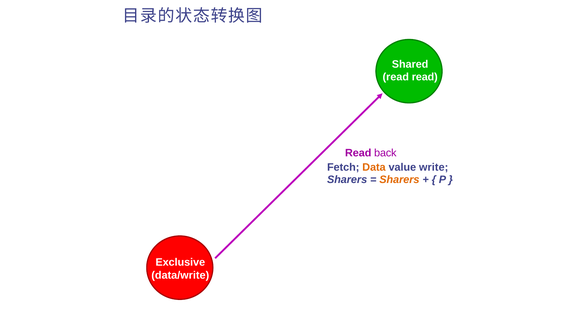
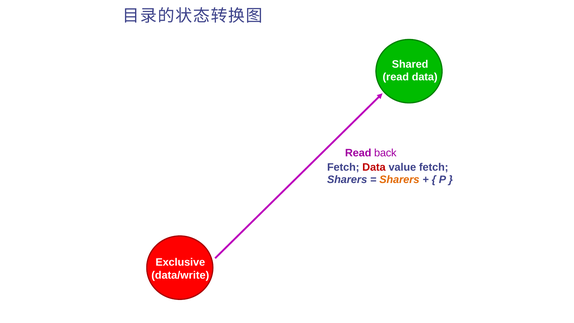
read at (425, 77): read -> data
Data at (374, 167) colour: orange -> red
value write: write -> fetch
